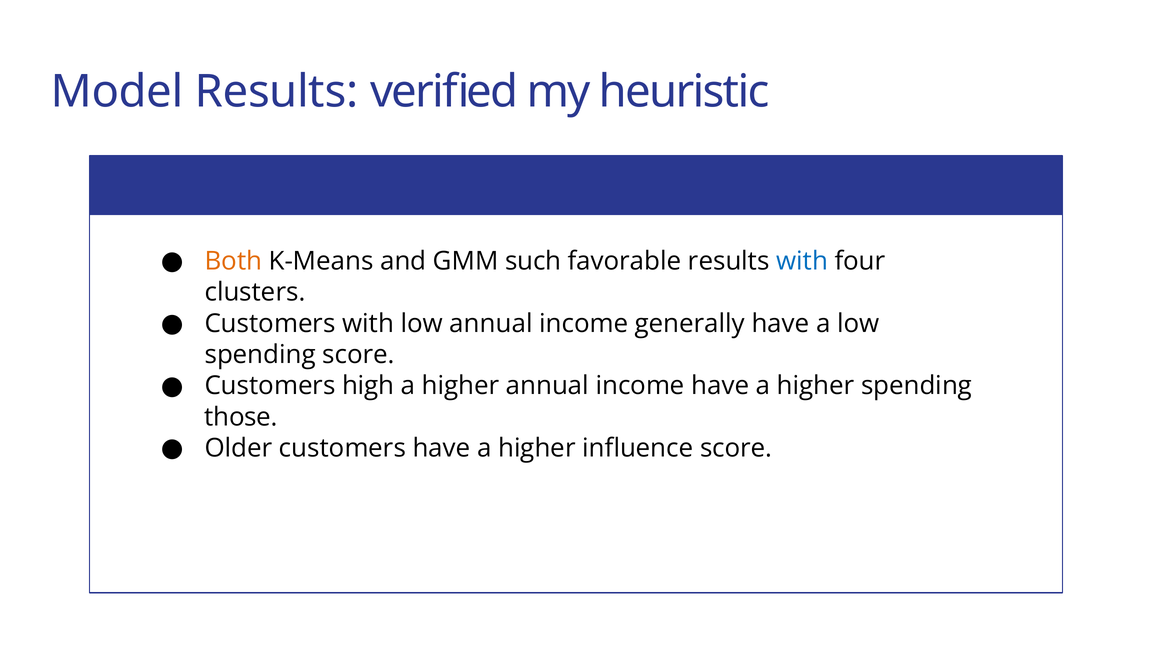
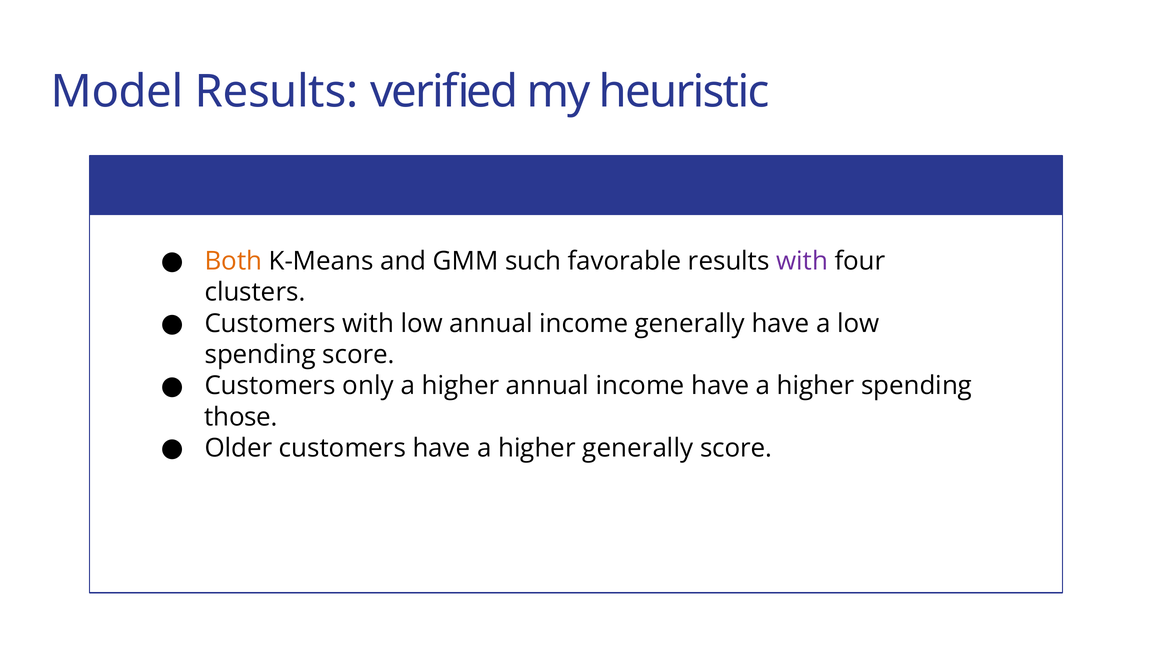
with at (802, 261) colour: blue -> purple
high: high -> only
higher influence: influence -> generally
